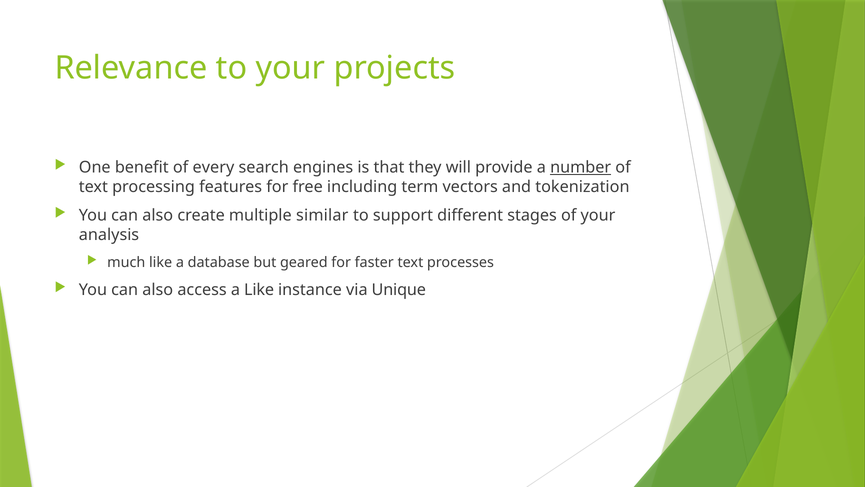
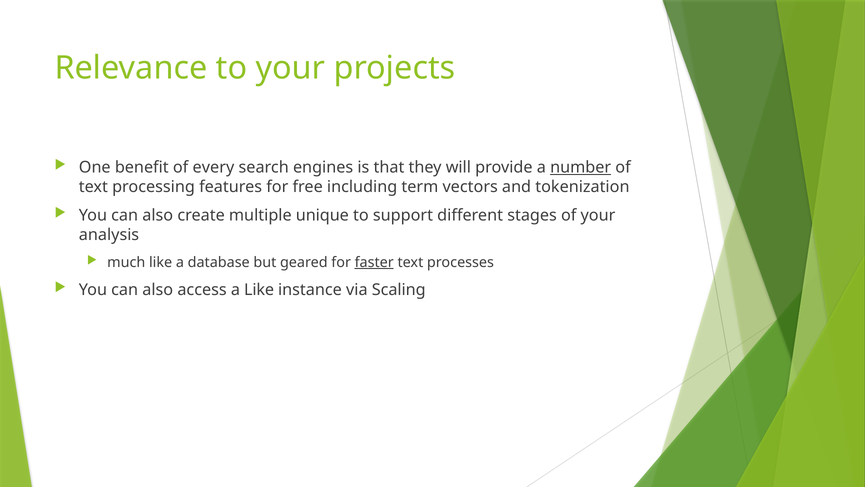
similar: similar -> unique
faster underline: none -> present
Unique: Unique -> Scaling
